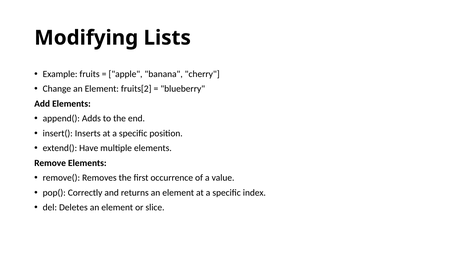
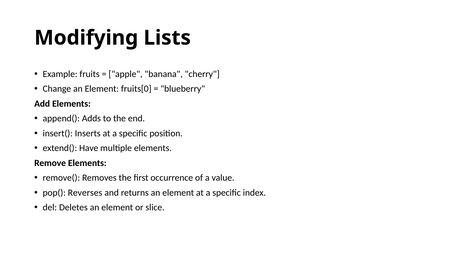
fruits[2: fruits[2 -> fruits[0
Correctly: Correctly -> Reverses
